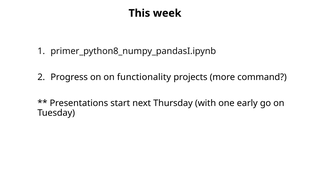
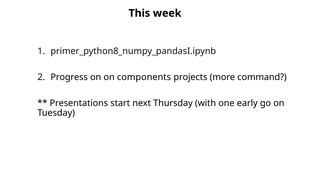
functionality: functionality -> components
